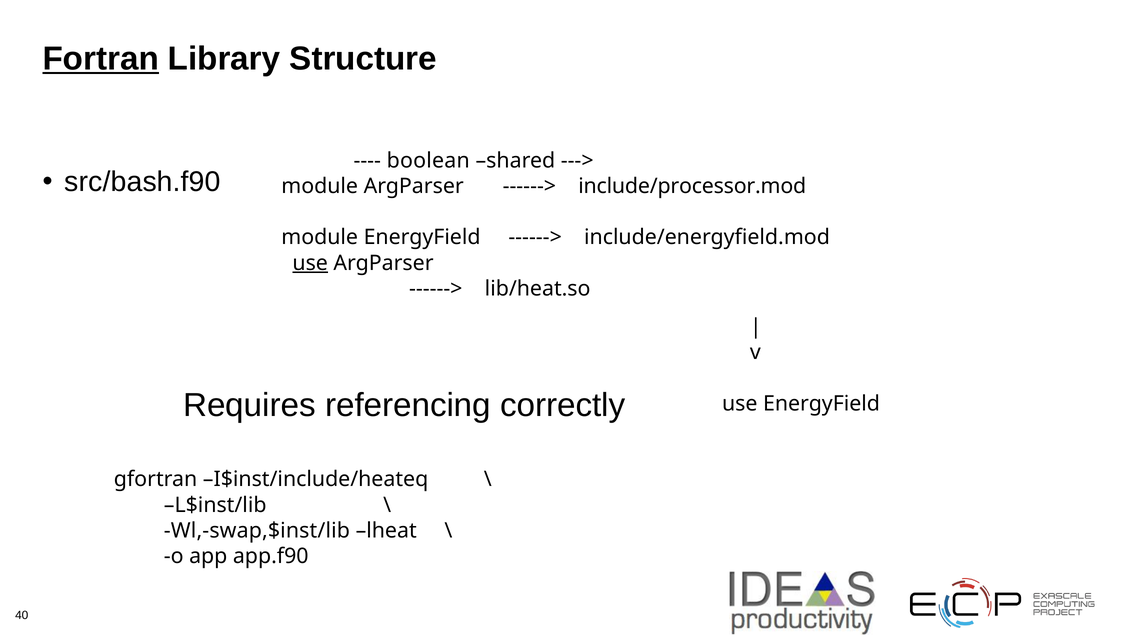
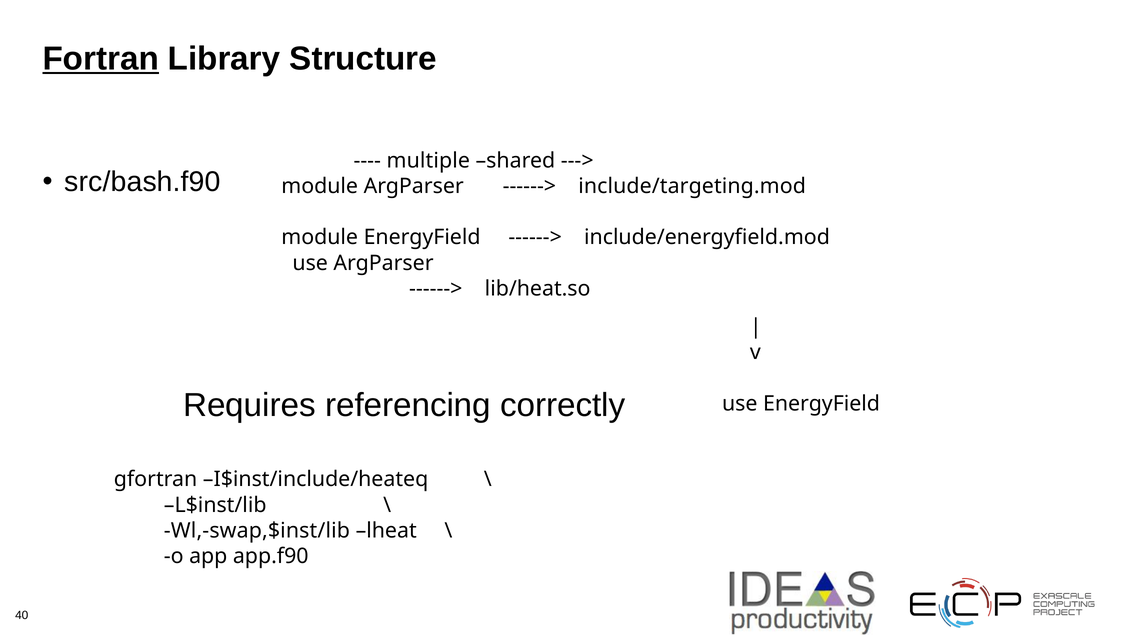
boolean: boolean -> multiple
include/processor.mod: include/processor.mod -> include/targeting.mod
use at (310, 263) underline: present -> none
